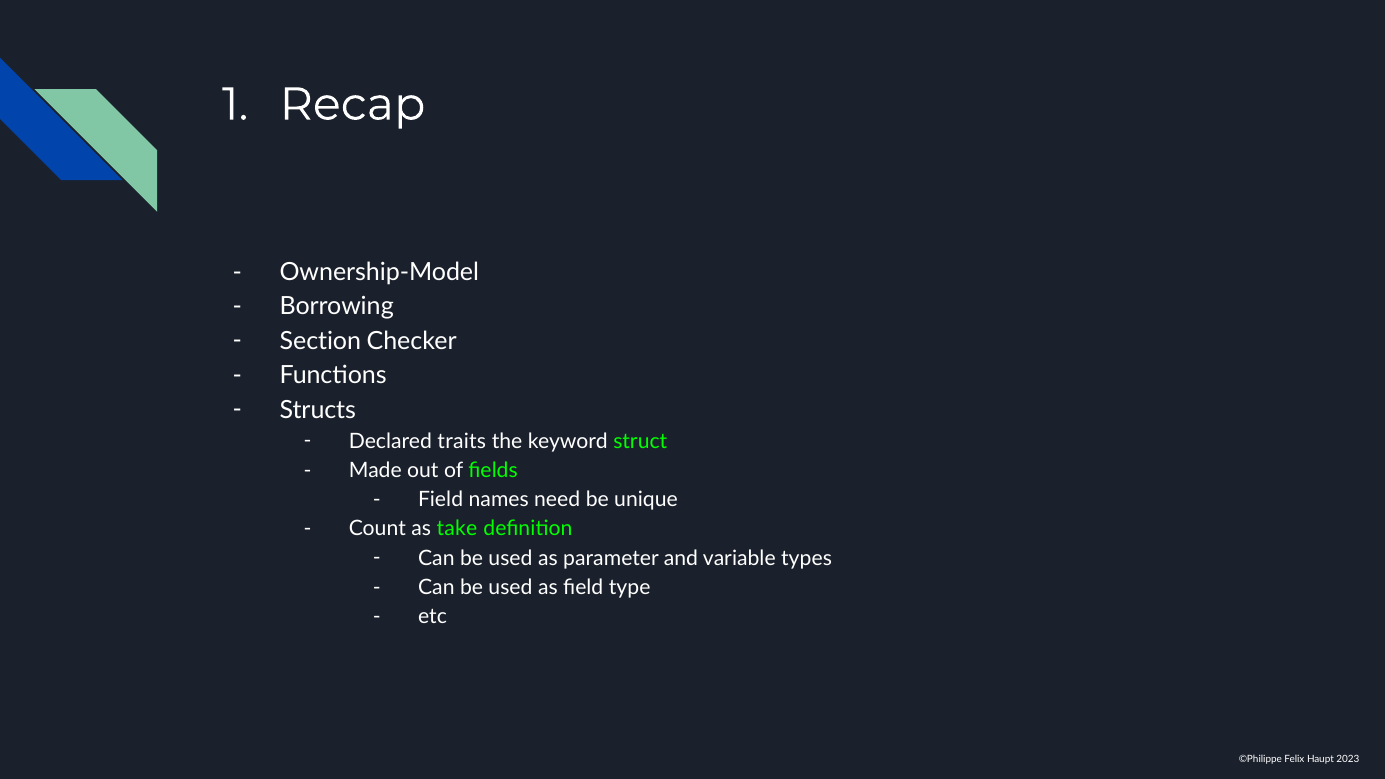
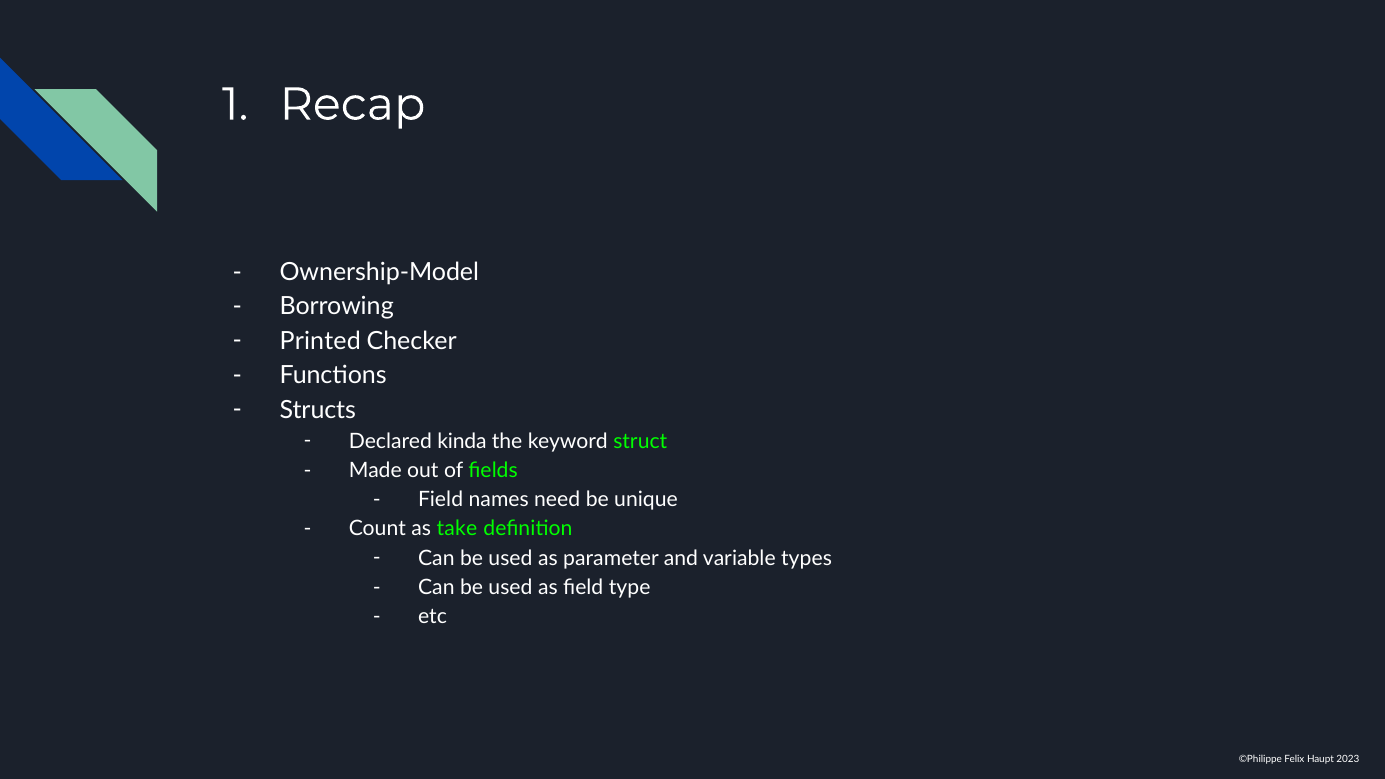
Section: Section -> Printed
traits: traits -> kinda
